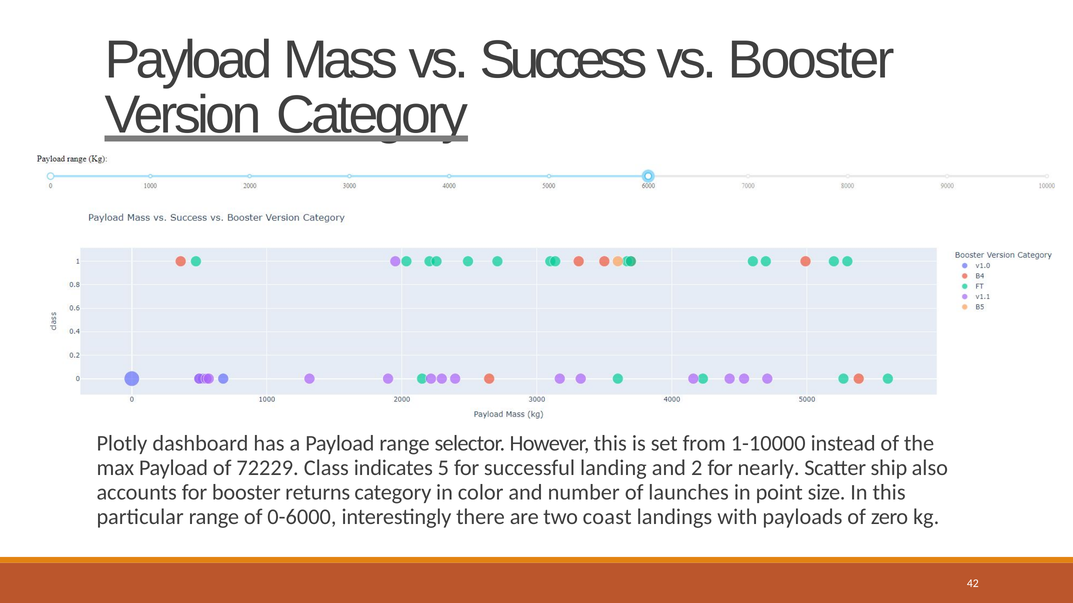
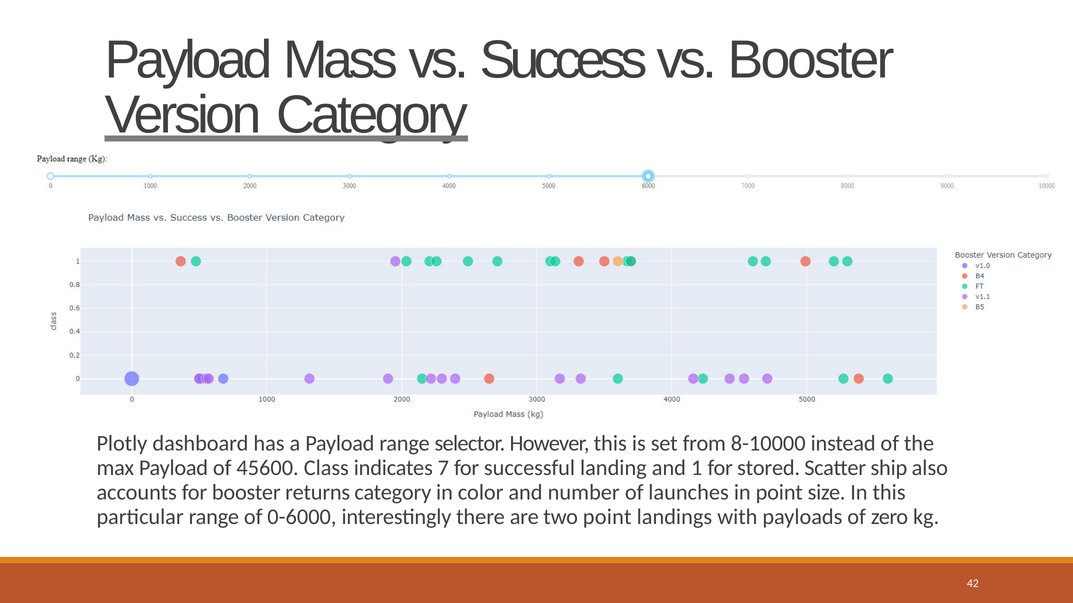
1-10000: 1-10000 -> 8-10000
72229: 72229 -> 45600
5: 5 -> 7
2: 2 -> 1
nearly: nearly -> stored
two coast: coast -> point
